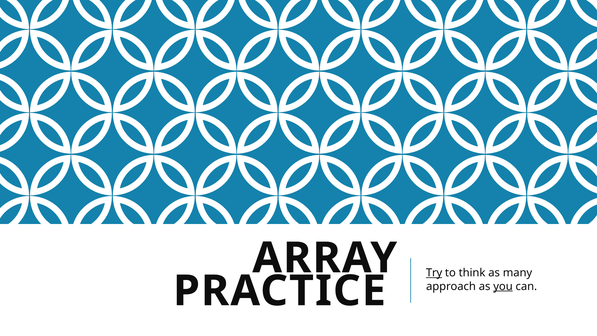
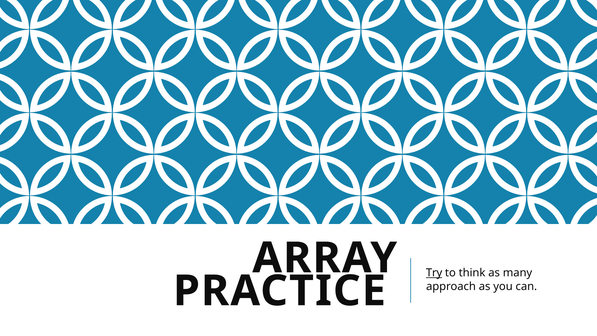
you underline: present -> none
